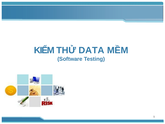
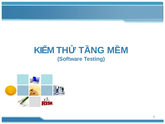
DATA: DATA -> TẦNG
